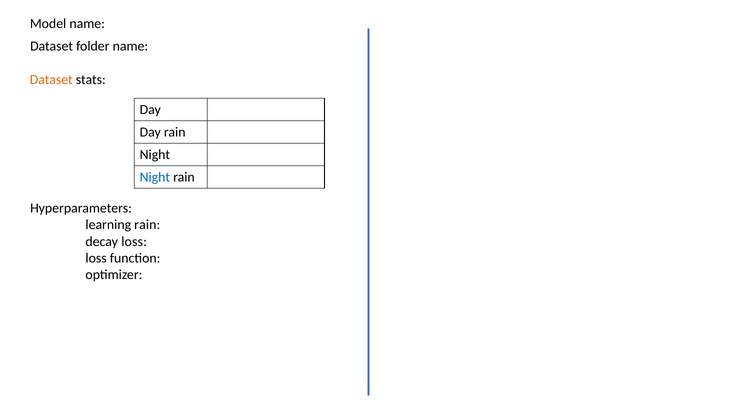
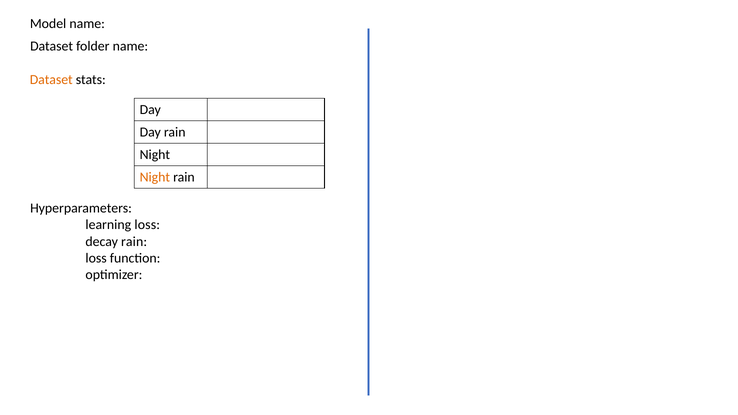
Night at (155, 177) colour: blue -> orange
learning rain: rain -> loss
decay loss: loss -> rain
